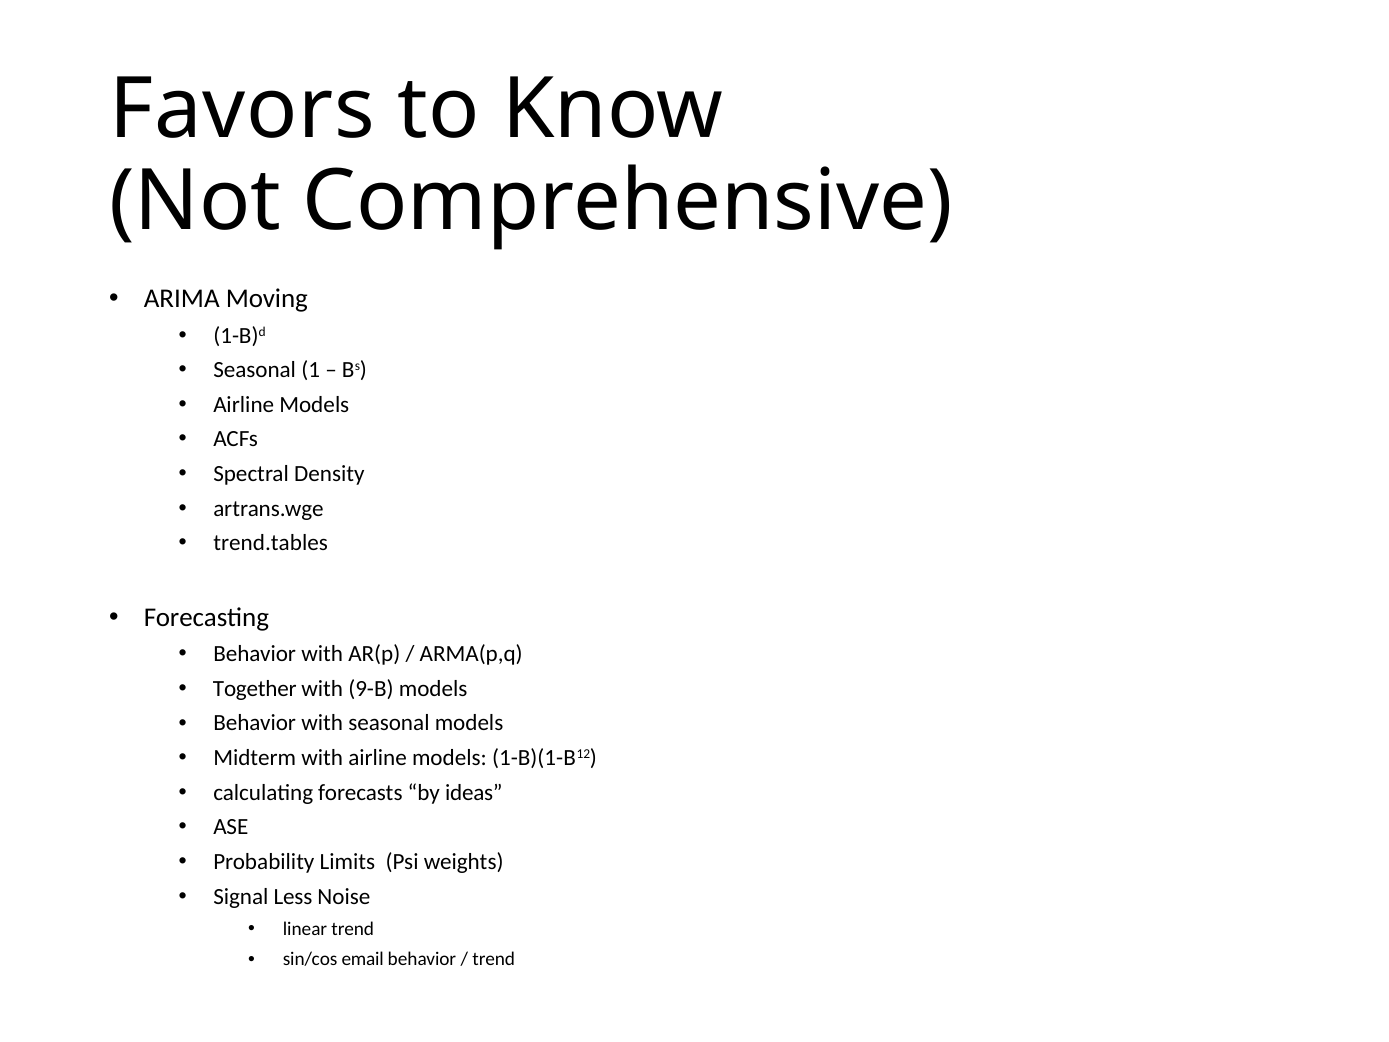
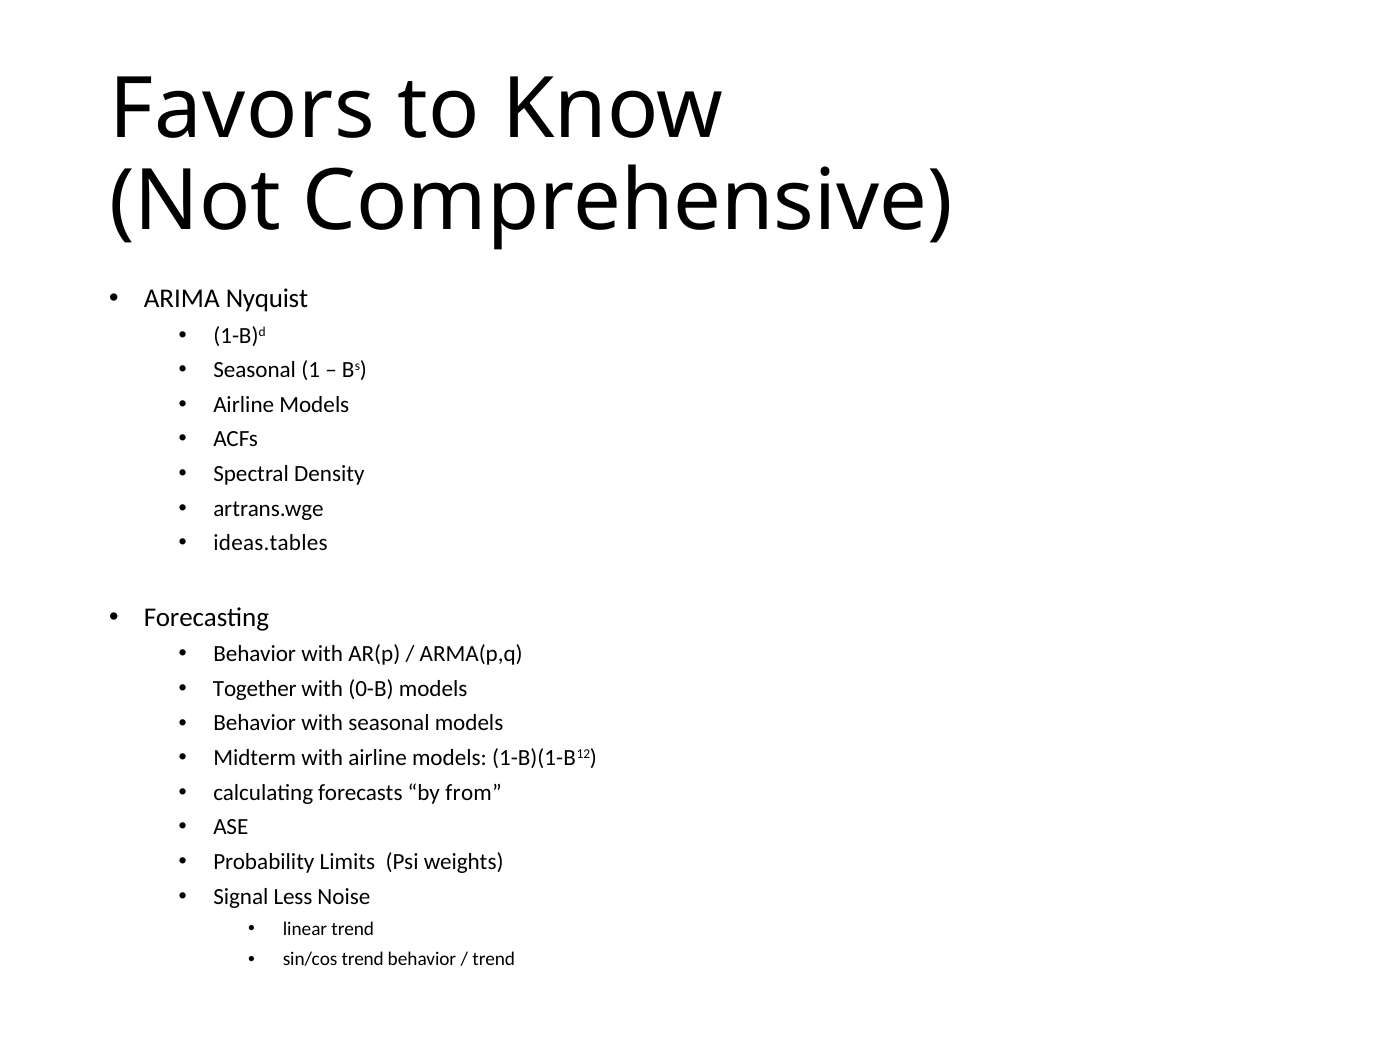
Moving: Moving -> Nyquist
trend.tables: trend.tables -> ideas.tables
9-B: 9-B -> 0-B
ideas: ideas -> from
sin/cos email: email -> trend
